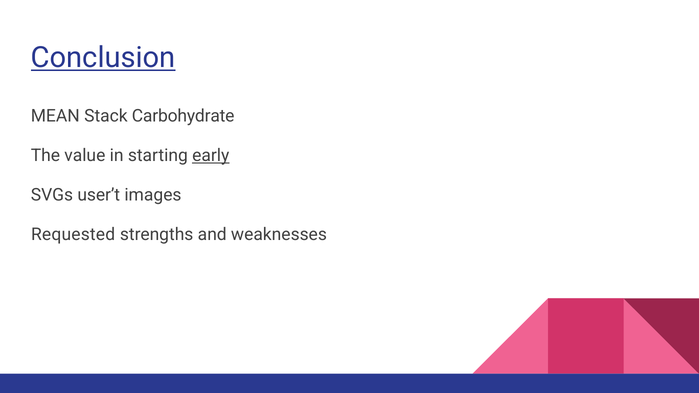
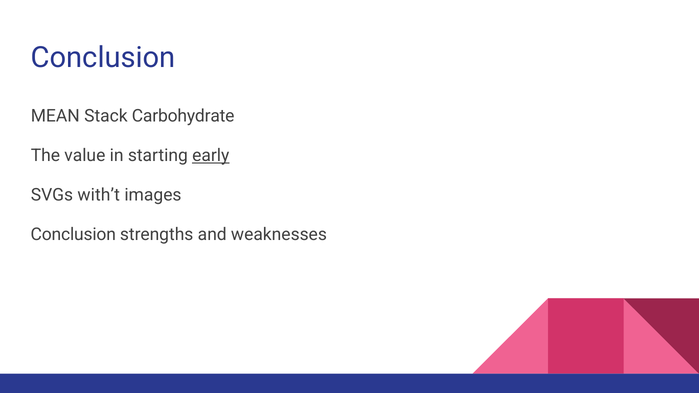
Conclusion at (103, 58) underline: present -> none
user’t: user’t -> with’t
Requested at (73, 235): Requested -> Conclusion
